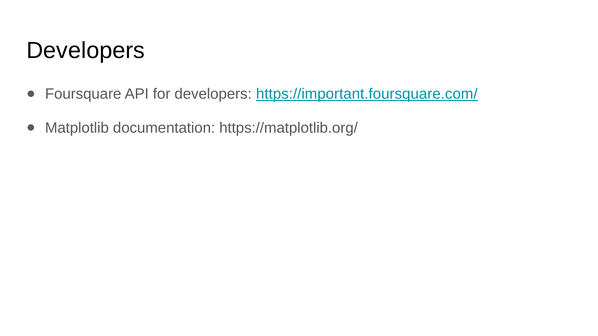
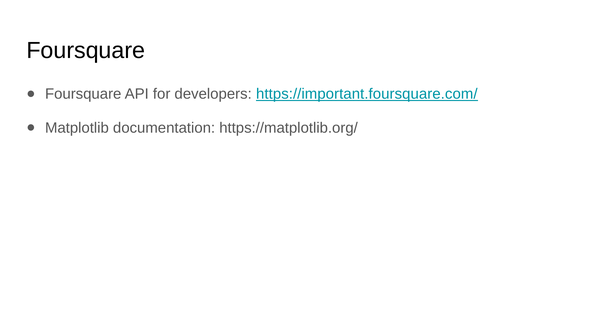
Developers at (86, 51): Developers -> Foursquare
